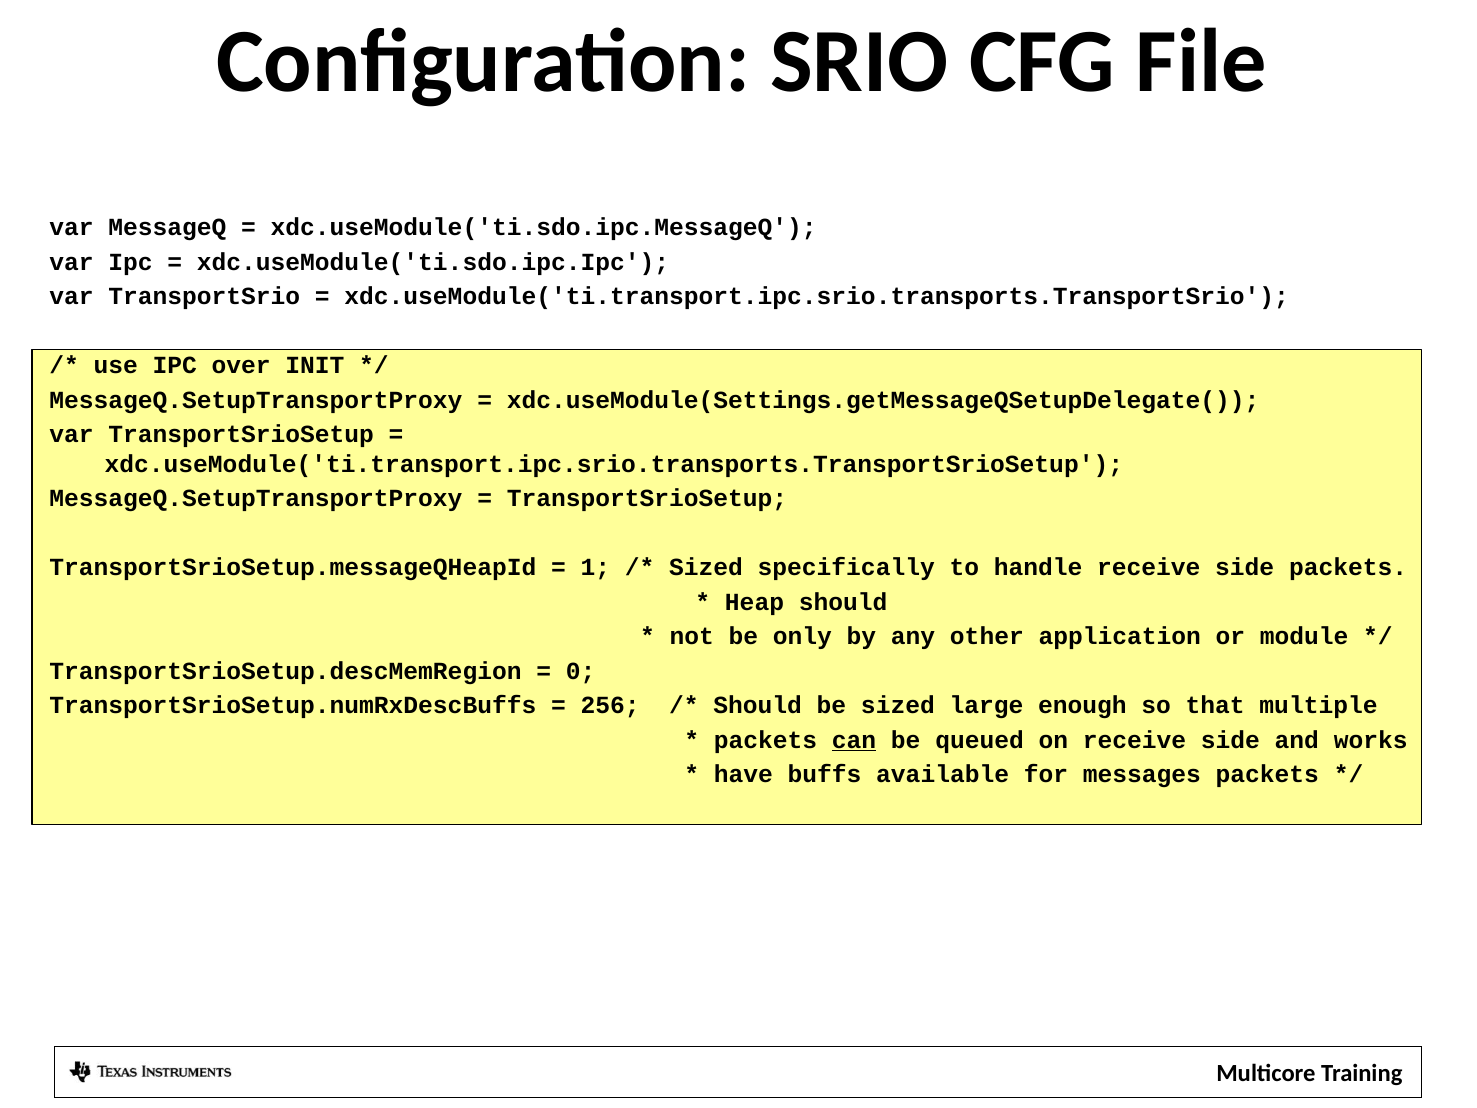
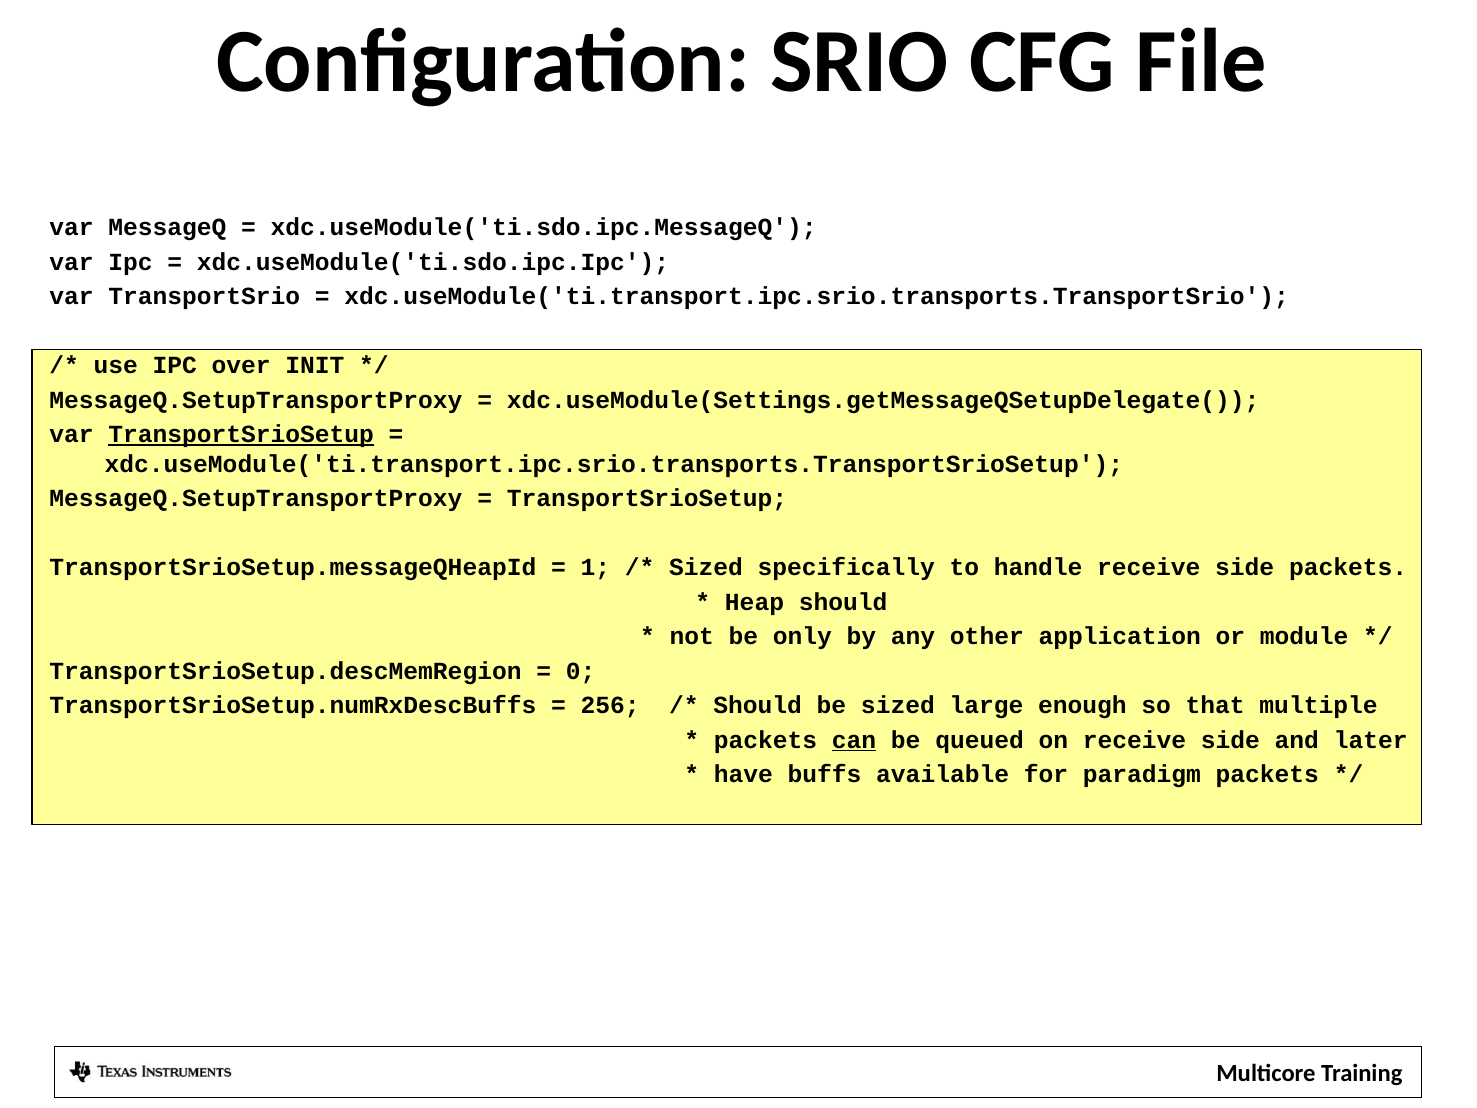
TransportSrioSetup at (241, 434) underline: none -> present
works: works -> later
messages: messages -> paradigm
